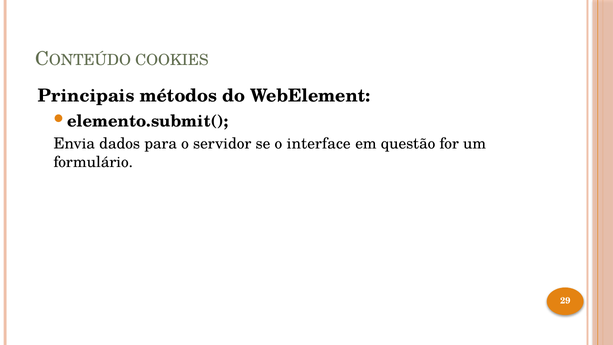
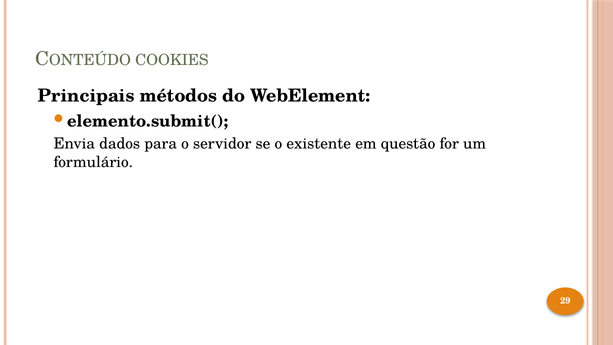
interface: interface -> existente
